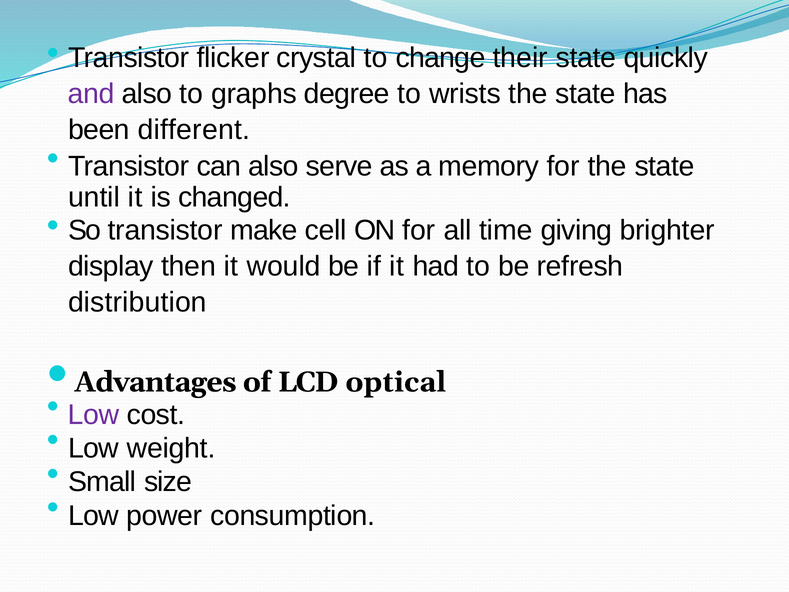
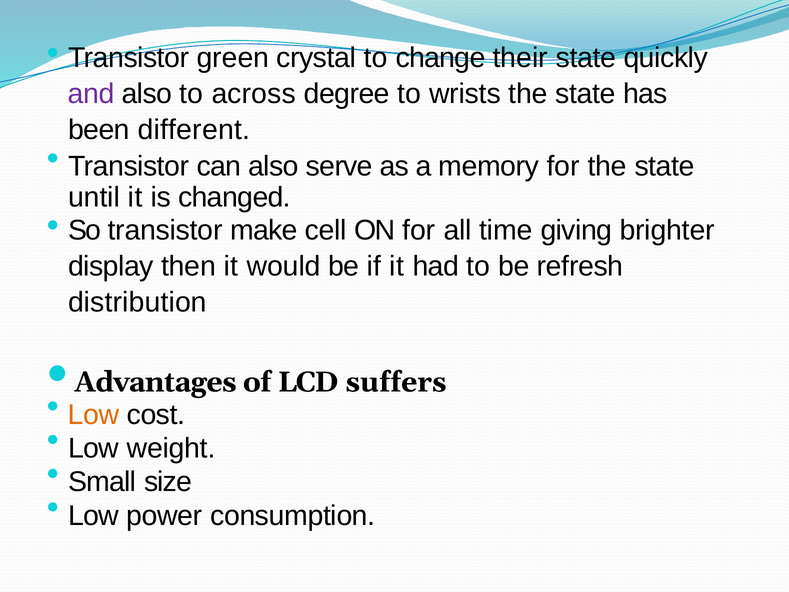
flicker: flicker -> green
graphs: graphs -> across
optical: optical -> suffers
Low at (94, 415) colour: purple -> orange
